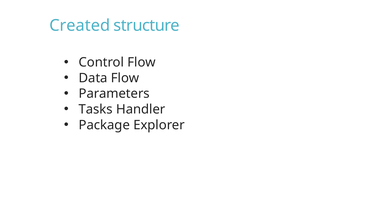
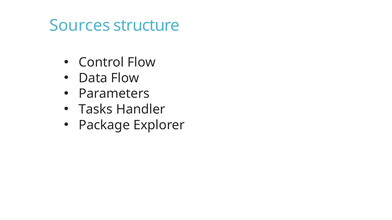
Created: Created -> Sources
